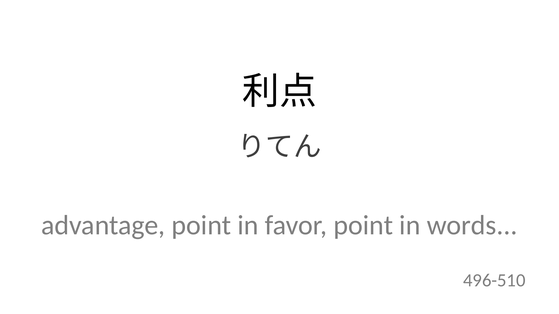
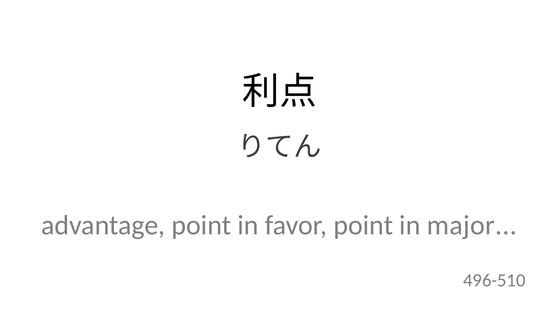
words: words -> major
